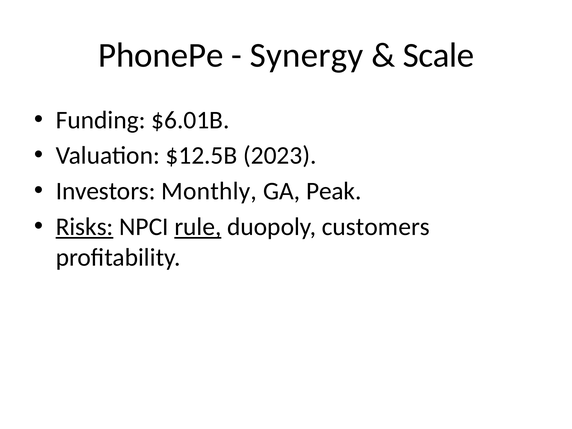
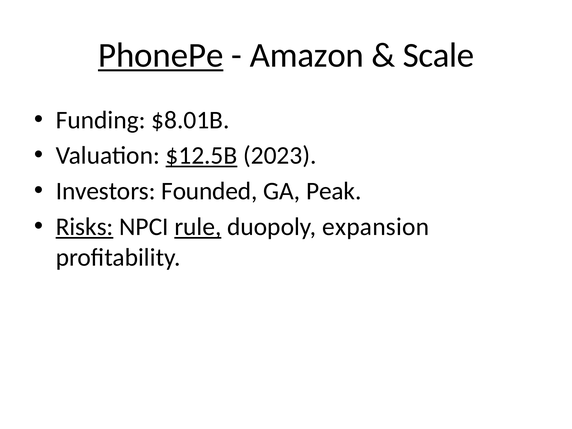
PhonePe underline: none -> present
Synergy: Synergy -> Amazon
$6.01B: $6.01B -> $8.01B
$12.5B underline: none -> present
Monthly: Monthly -> Founded
customers: customers -> expansion
